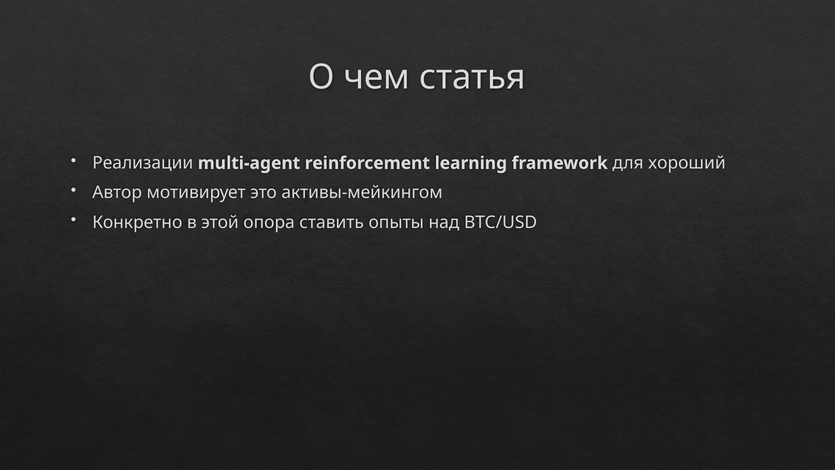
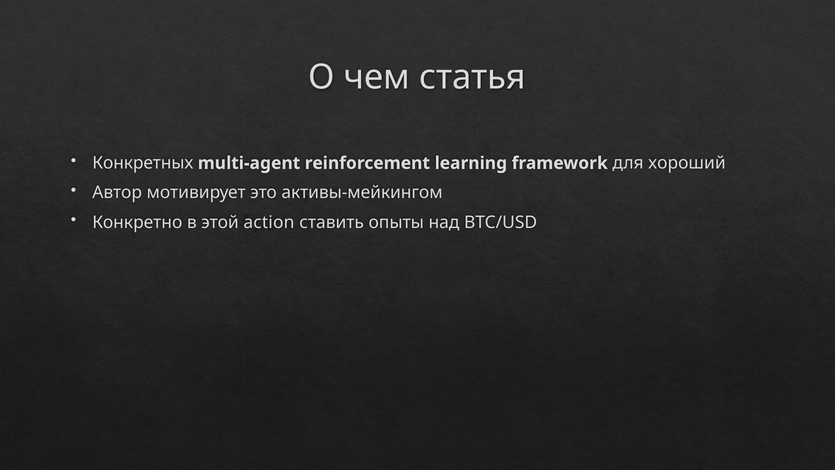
Реализации: Реализации -> Конкретных
опора: опора -> action
